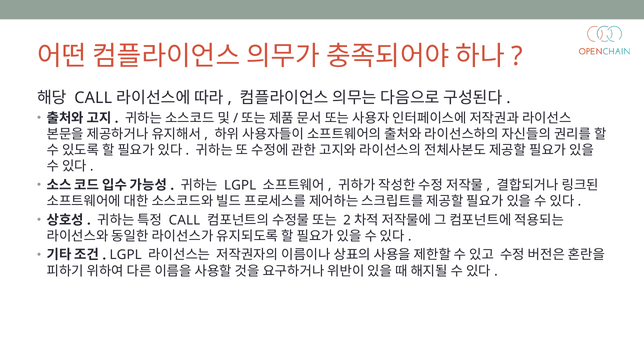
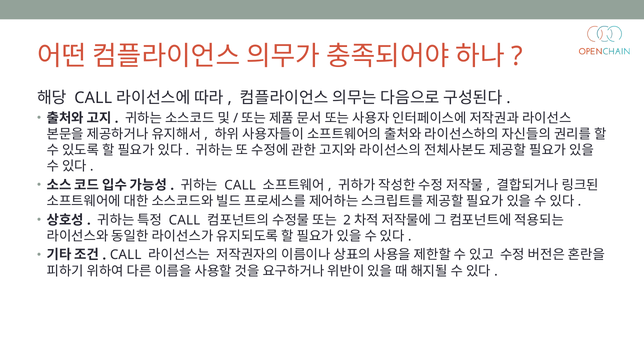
LGPL at (240, 185): LGPL -> CALL
LGPL at (126, 255): LGPL -> CALL
